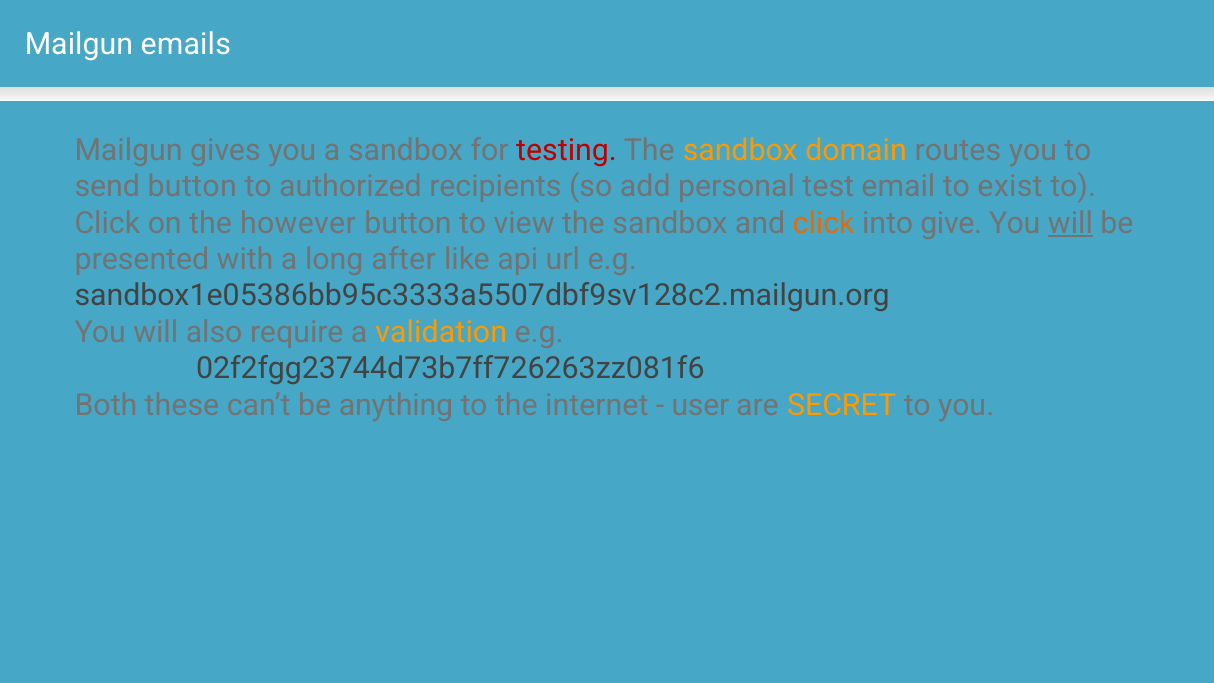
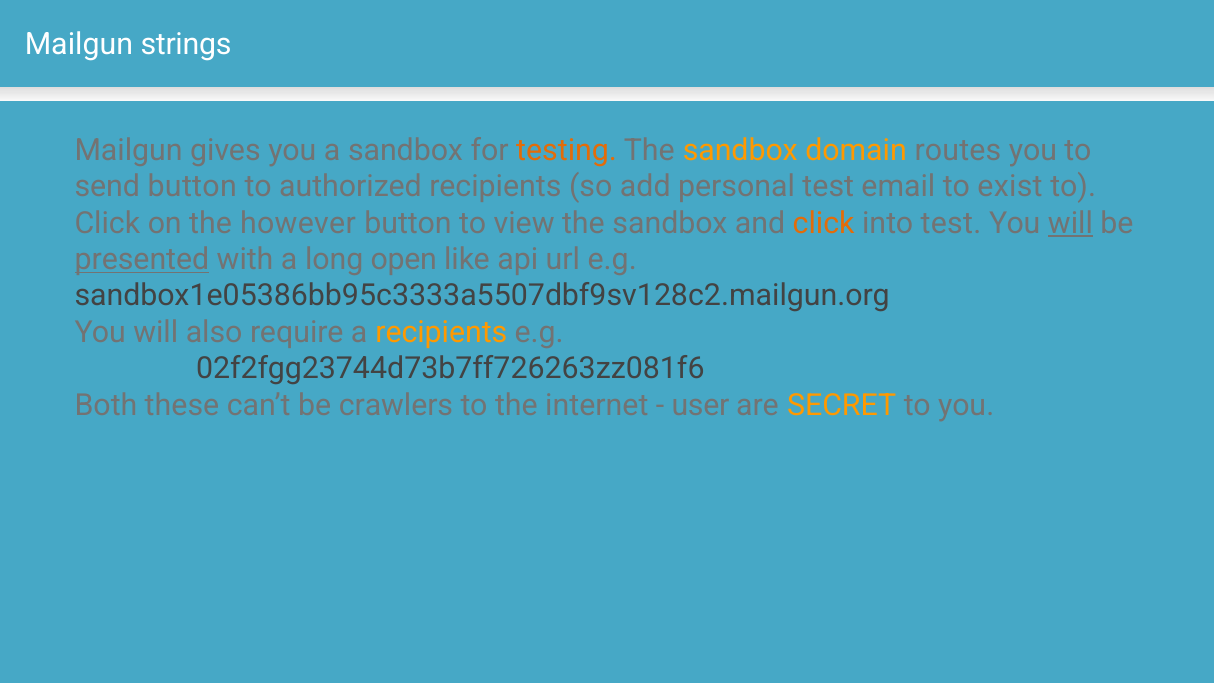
emails: emails -> strings
testing colour: red -> orange
into give: give -> test
presented underline: none -> present
after: after -> open
a validation: validation -> recipients
anything: anything -> crawlers
